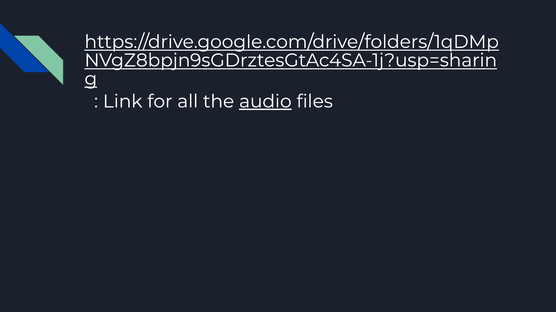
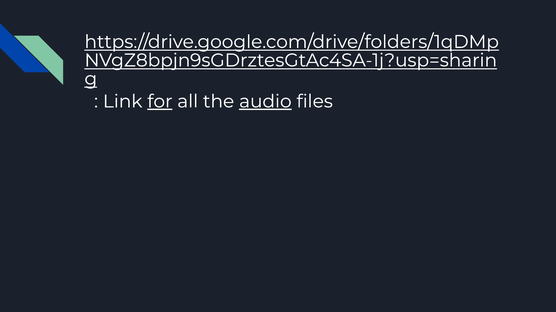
for underline: none -> present
